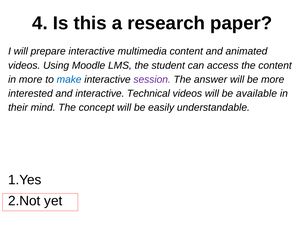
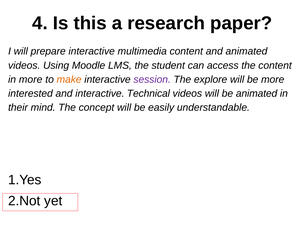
make colour: blue -> orange
answer: answer -> explore
be available: available -> animated
